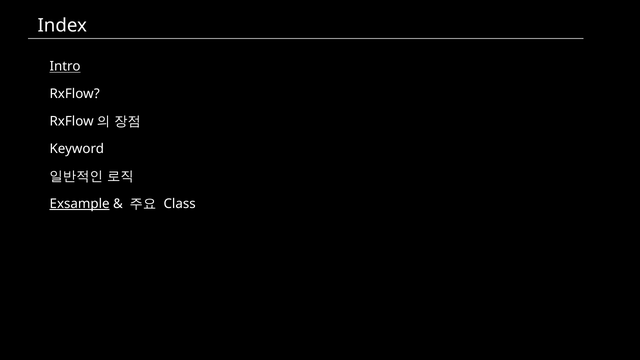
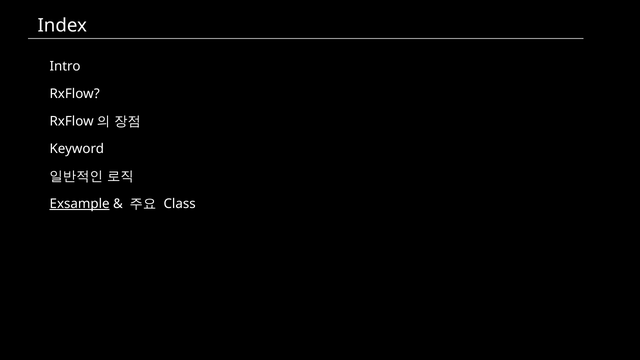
Intro underline: present -> none
